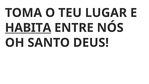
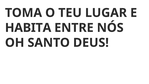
HABITA underline: present -> none
